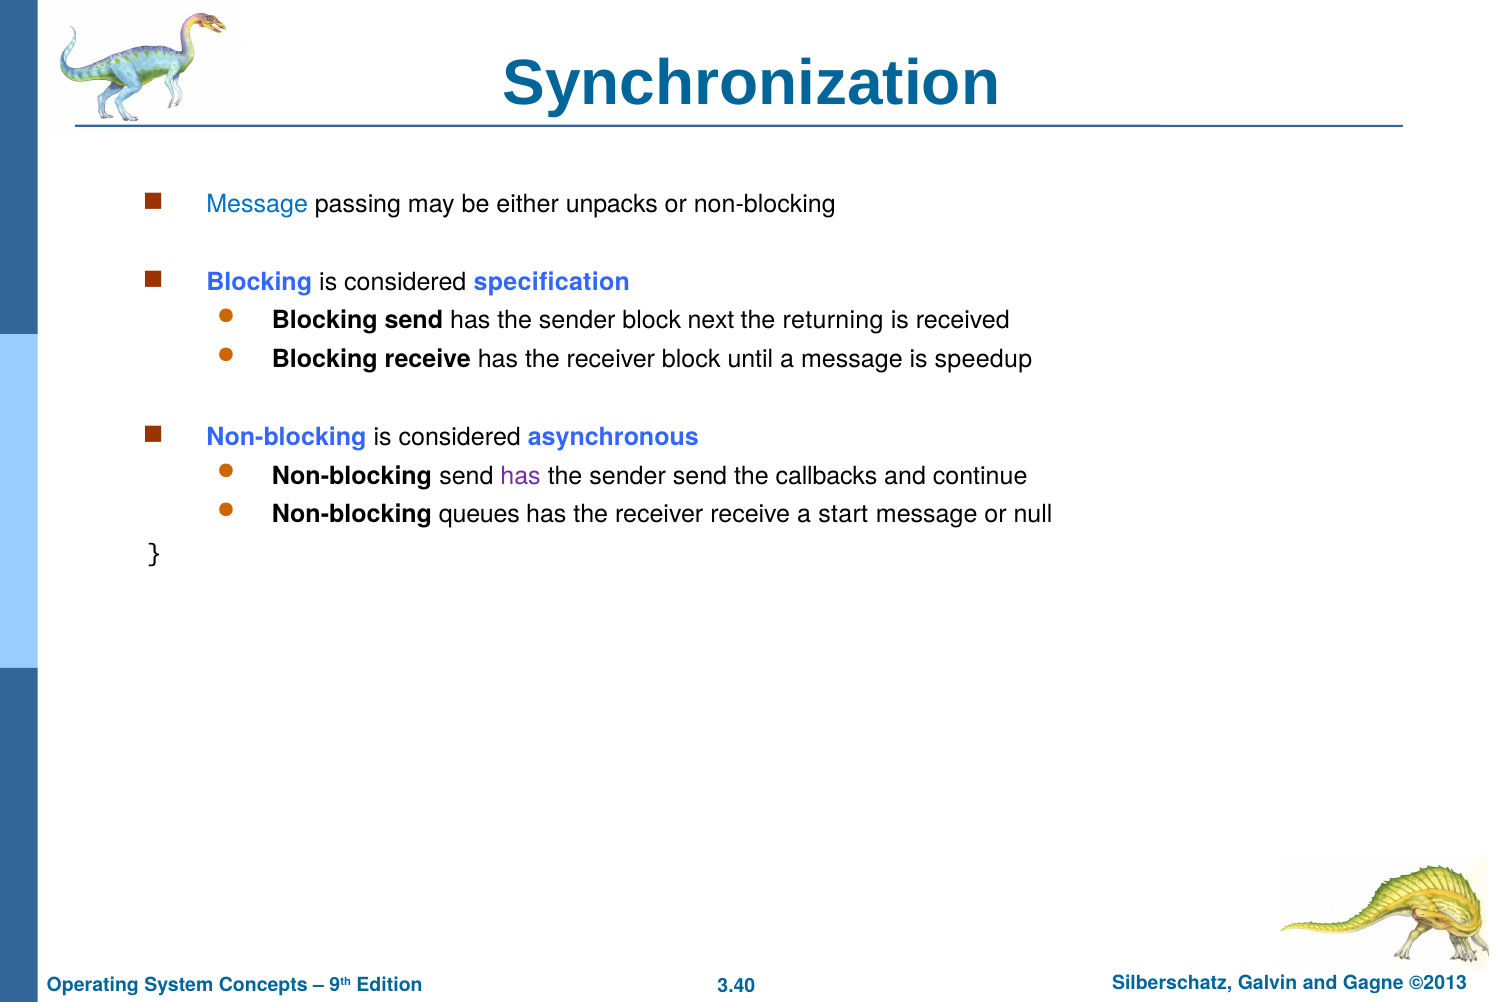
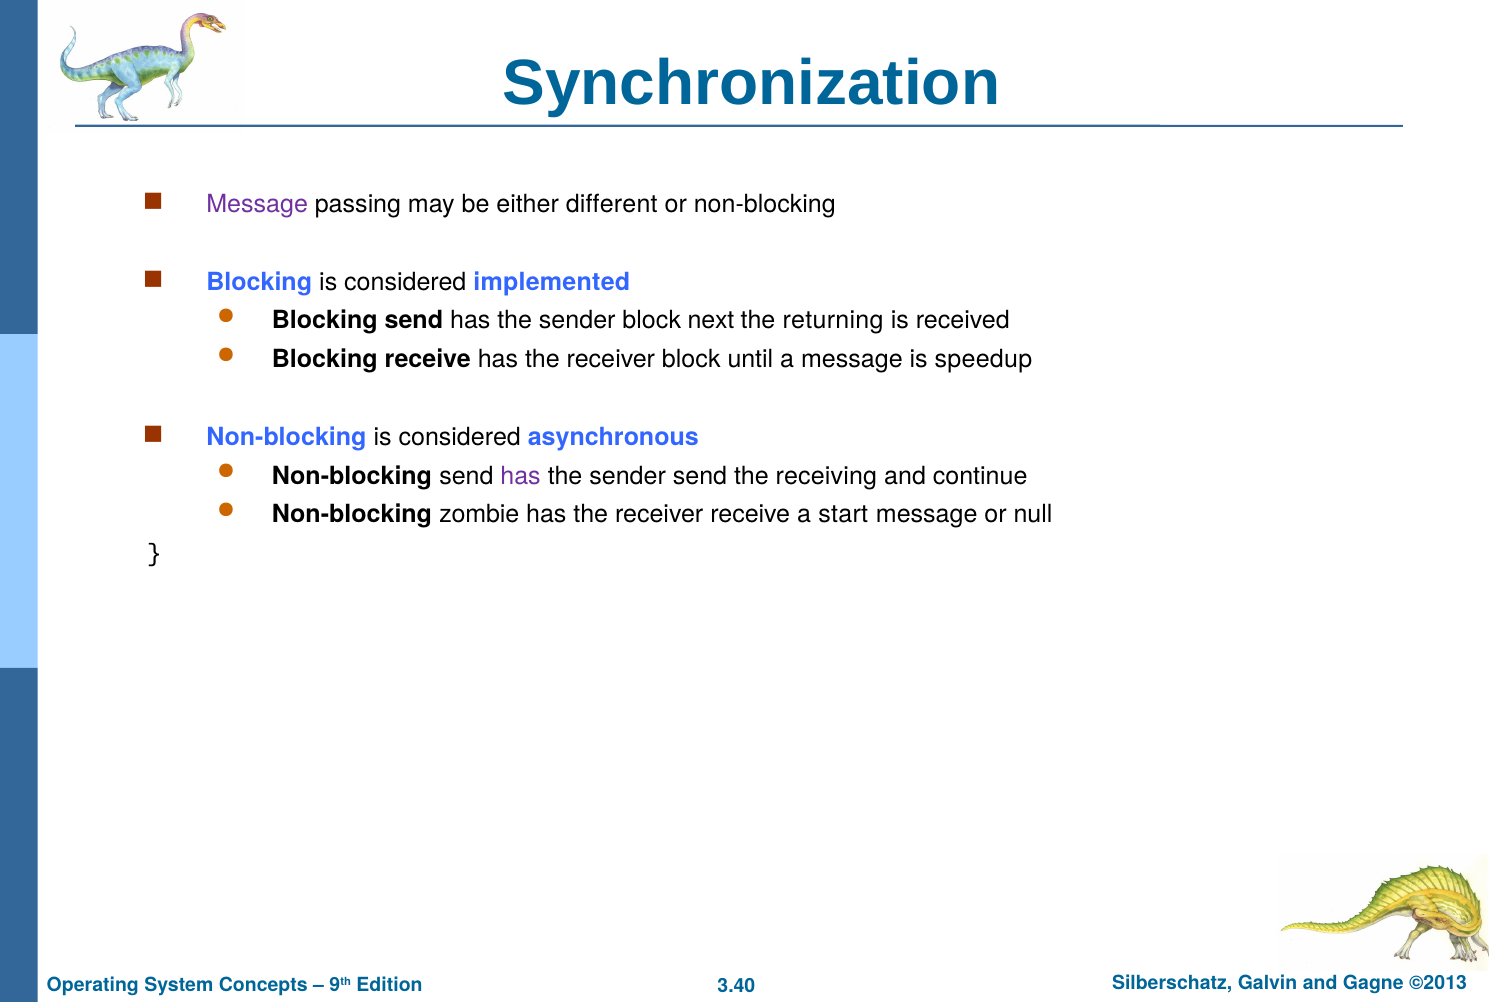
Message at (257, 204) colour: blue -> purple
unpacks: unpacks -> different
specification: specification -> implemented
callbacks: callbacks -> receiving
queues: queues -> zombie
